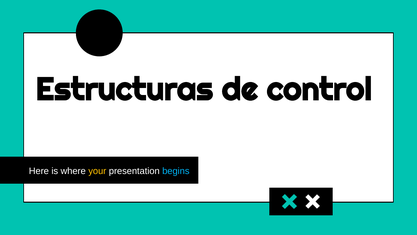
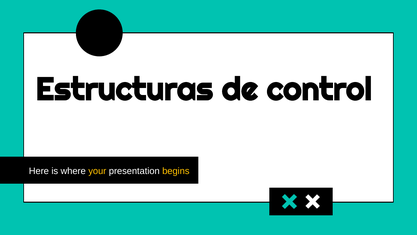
begins colour: light blue -> yellow
